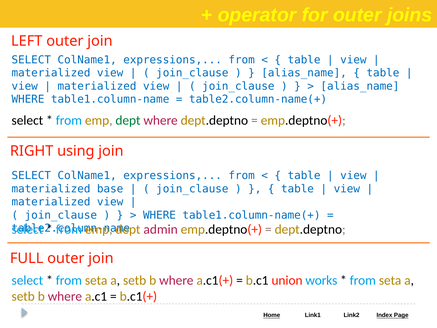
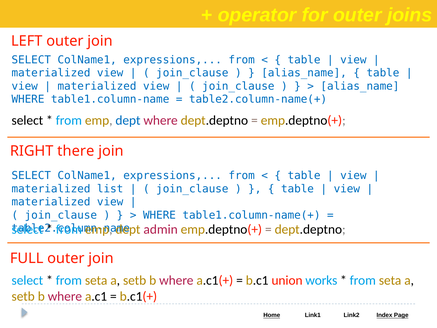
dept at (128, 120) colour: green -> blue
using: using -> there
base: base -> list
